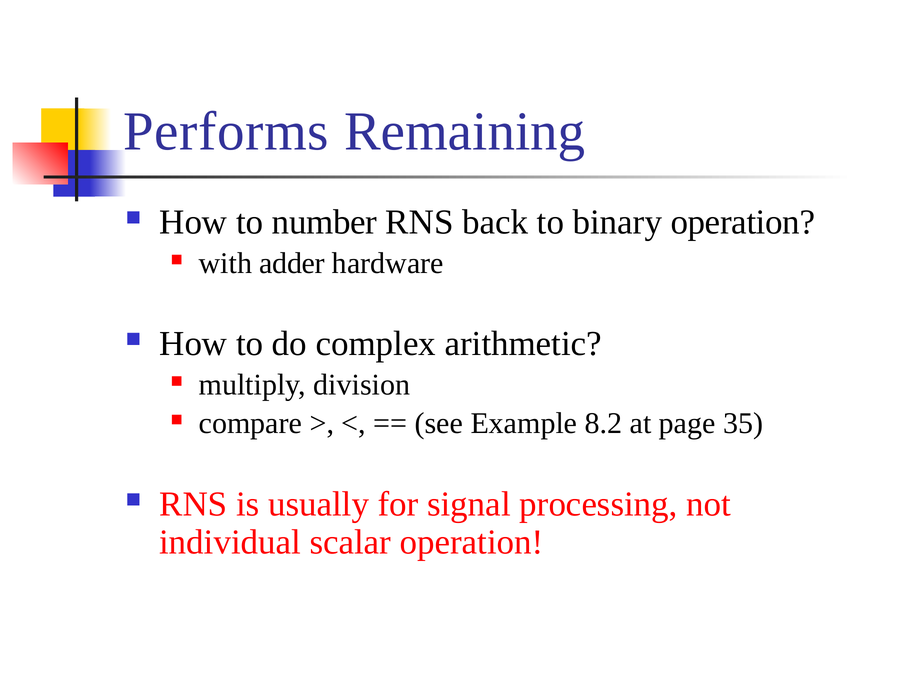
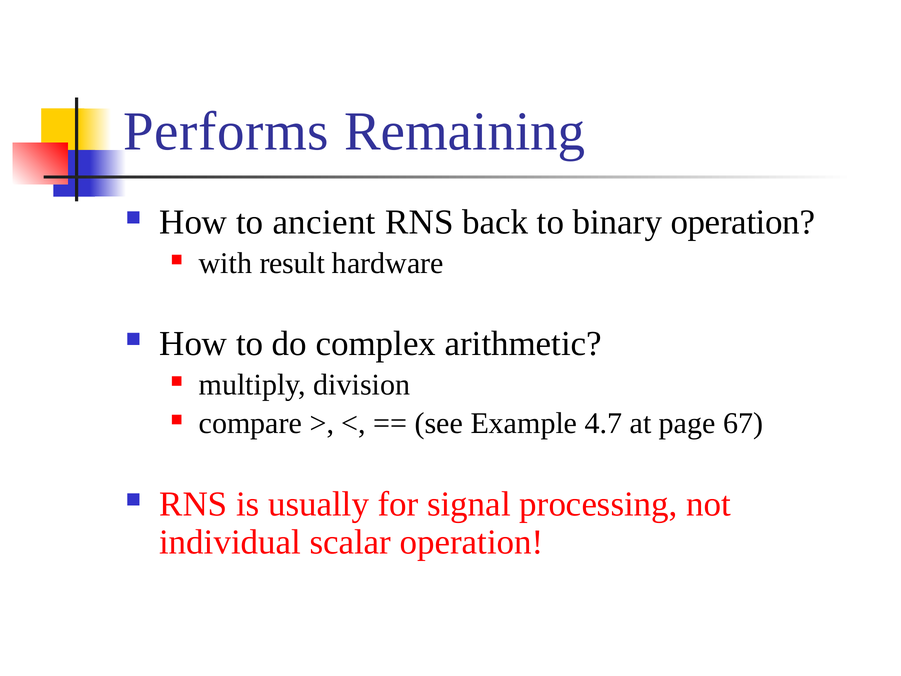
number: number -> ancient
adder: adder -> result
8.2: 8.2 -> 4.7
35: 35 -> 67
